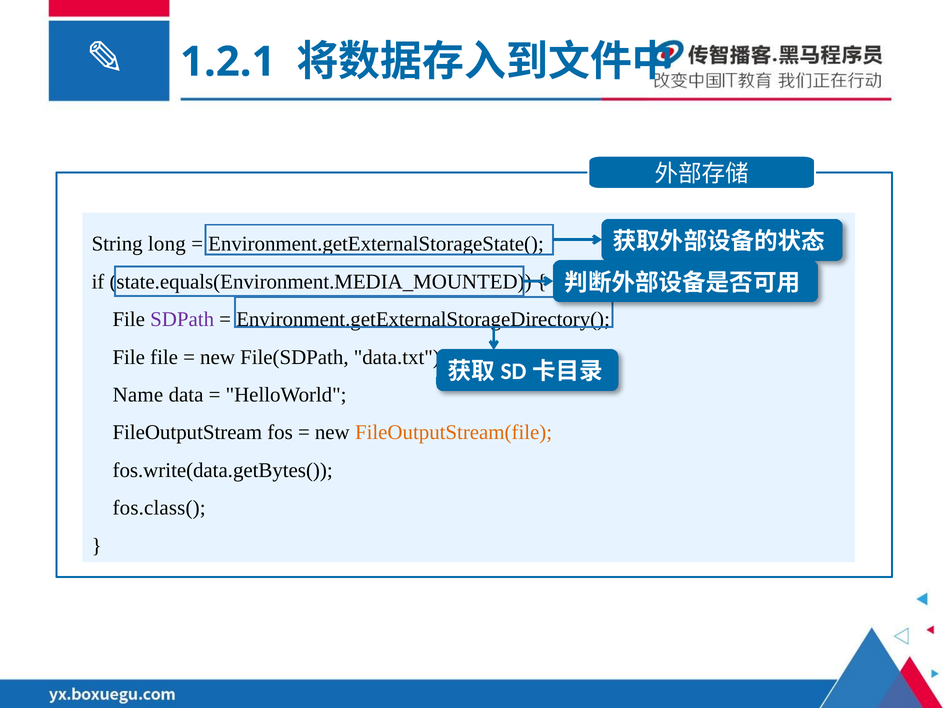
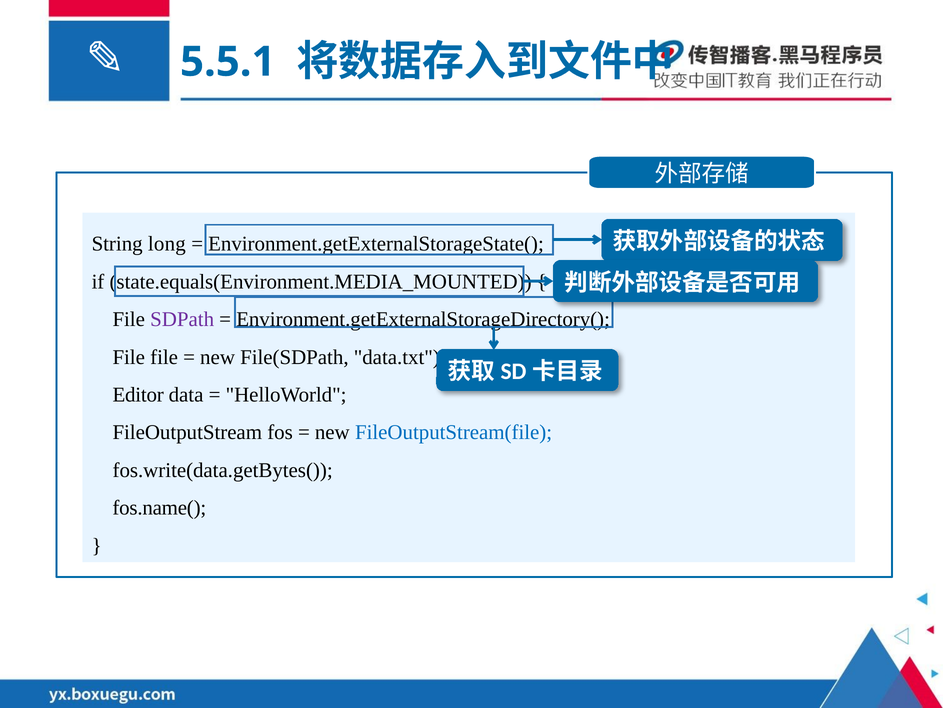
1.2.1: 1.2.1 -> 5.5.1
Name: Name -> Editor
FileOutputStream(file colour: orange -> blue
fos.class(: fos.class( -> fos.name(
